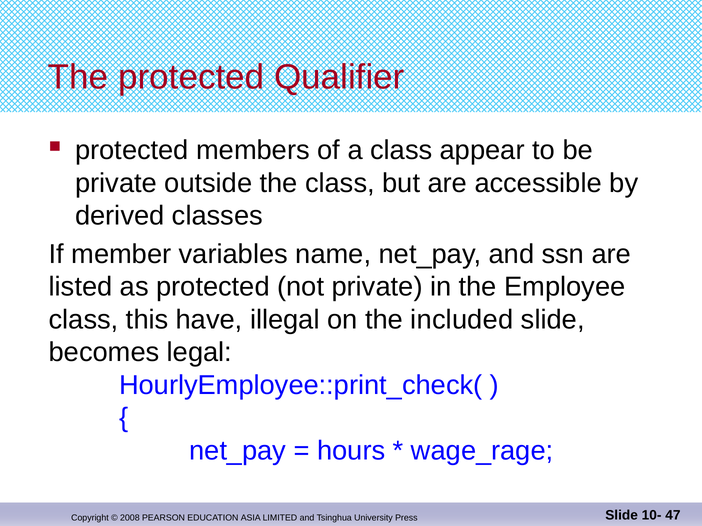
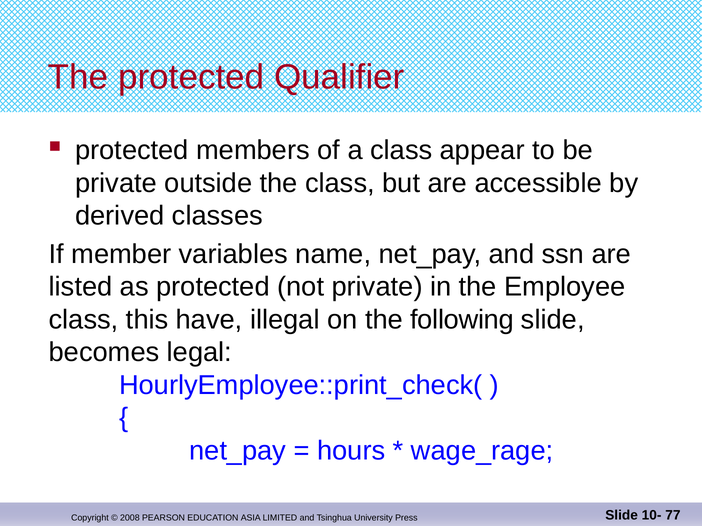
included: included -> following
47: 47 -> 77
